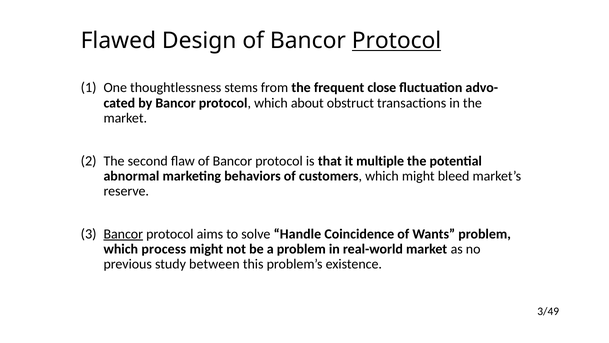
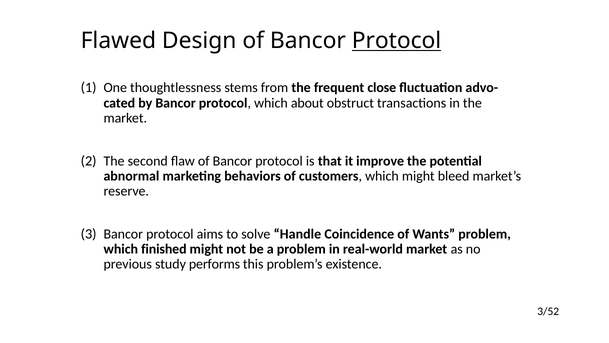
multiple: multiple -> improve
Bancor at (123, 234) underline: present -> none
process: process -> finished
between: between -> performs
3/49: 3/49 -> 3/52
